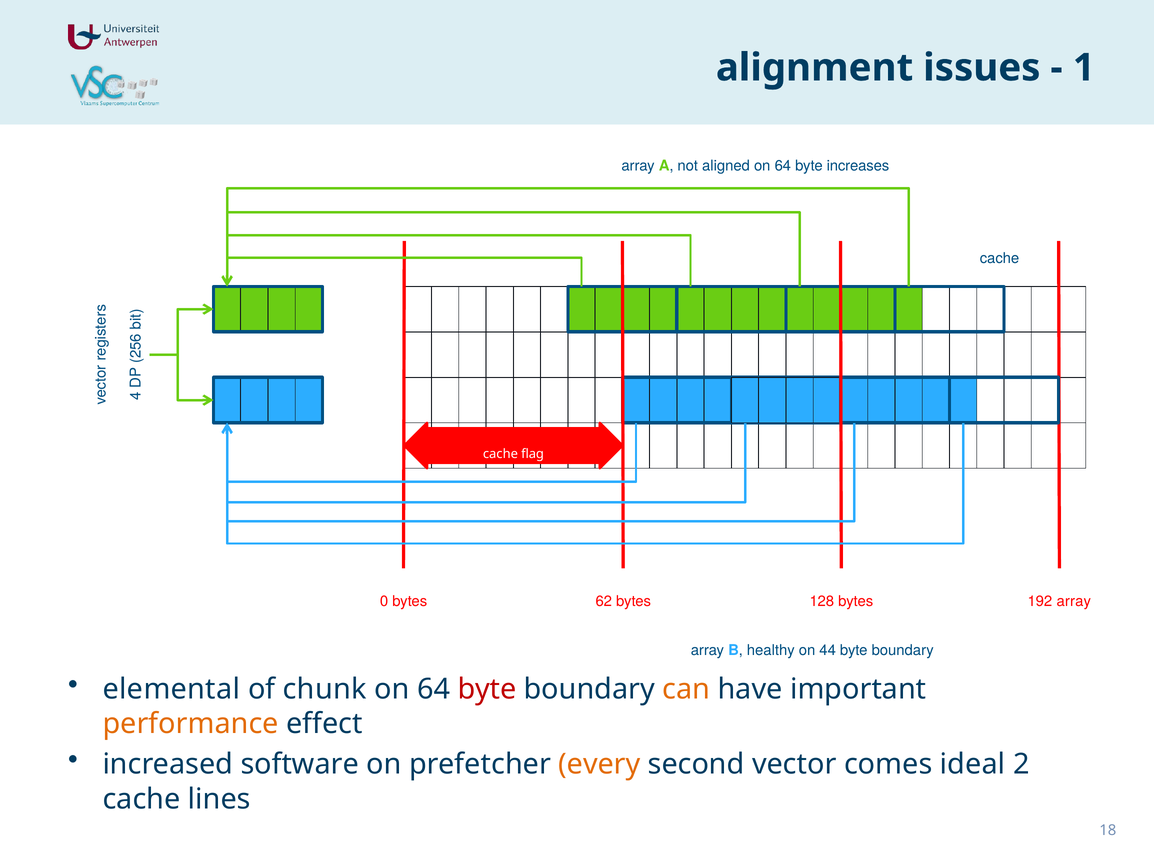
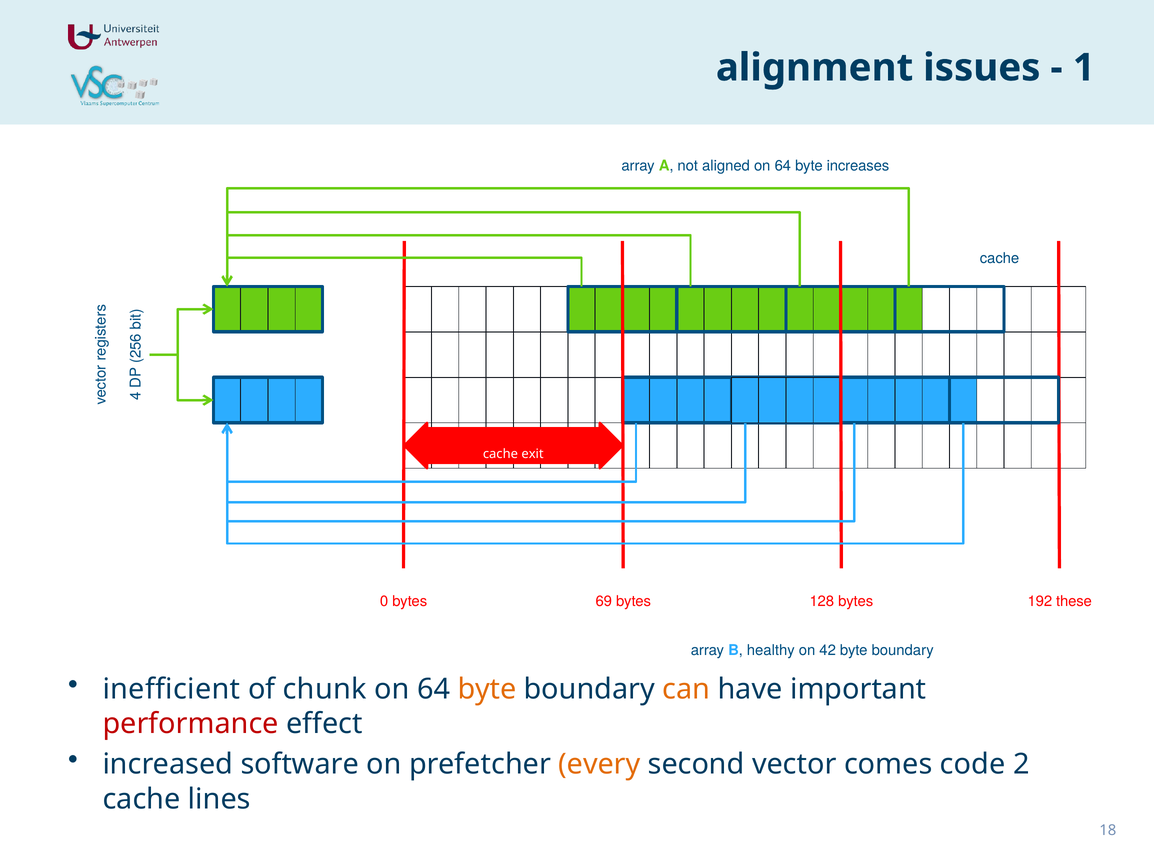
flag: flag -> exit
62: 62 -> 69
192 array: array -> these
44: 44 -> 42
elemental: elemental -> inefficient
byte at (487, 689) colour: red -> orange
performance colour: orange -> red
ideal: ideal -> code
